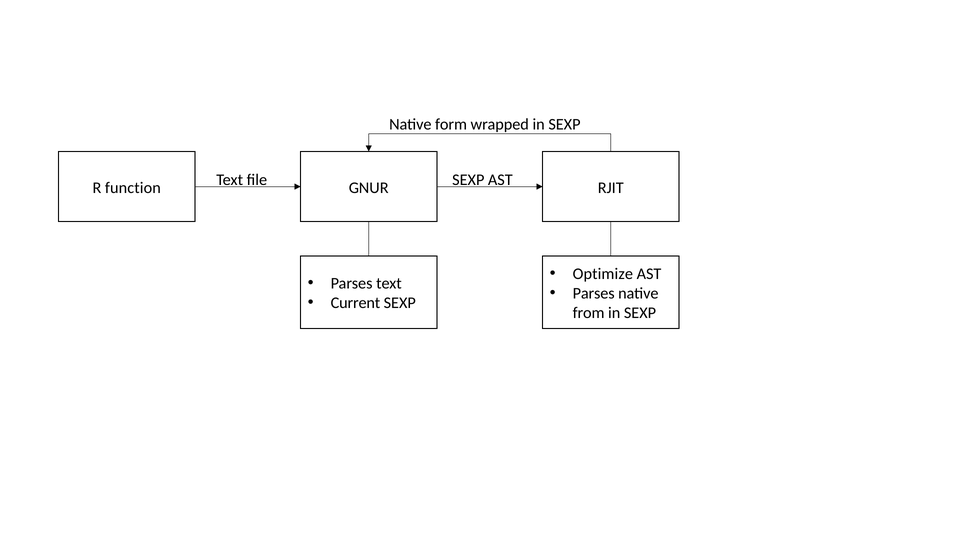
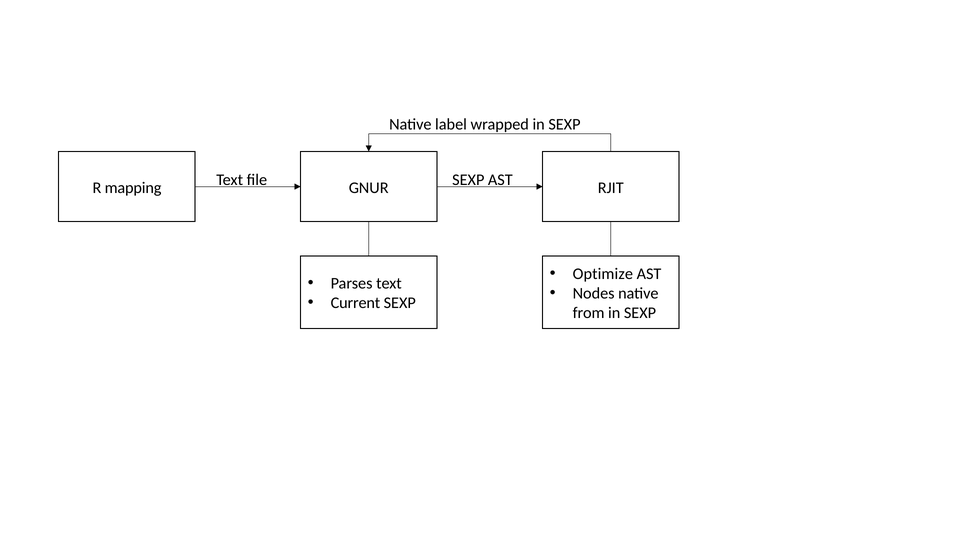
form: form -> label
function: function -> mapping
Parses at (594, 293): Parses -> Nodes
